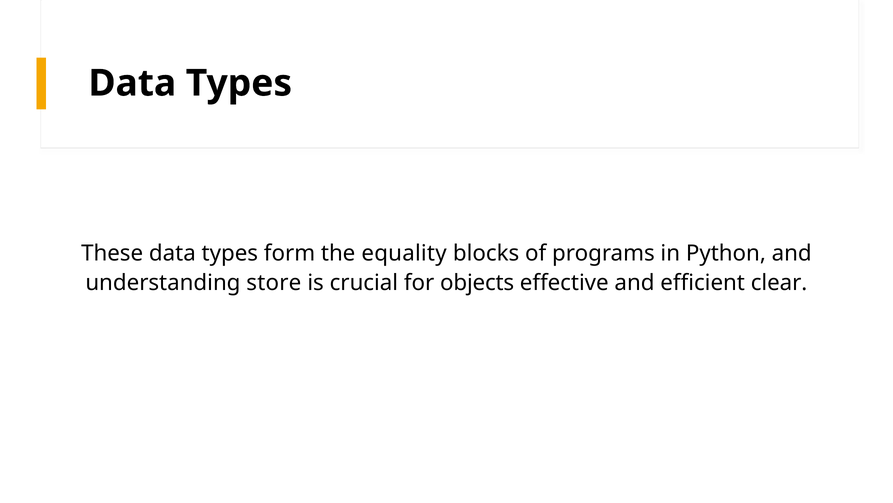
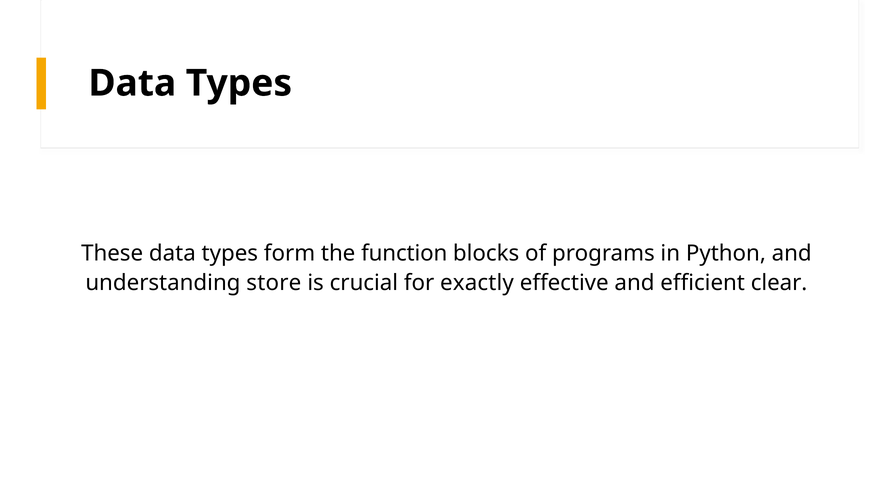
equality: equality -> function
objects: objects -> exactly
